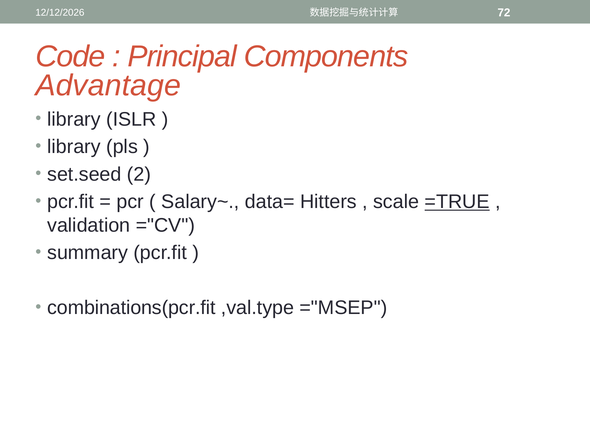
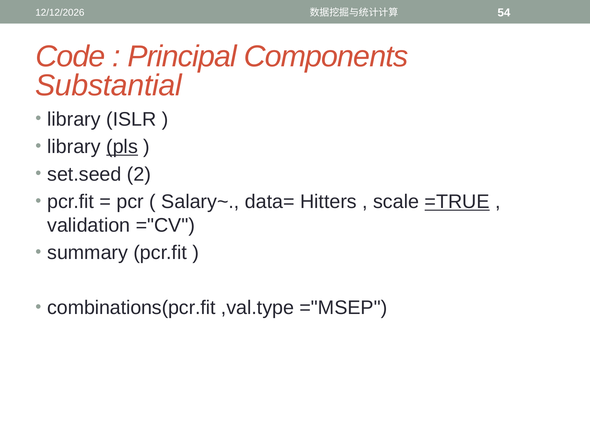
72: 72 -> 54
Advantage: Advantage -> Substantial
pls underline: none -> present
